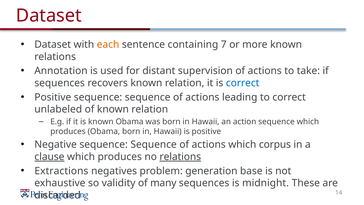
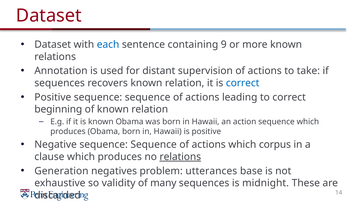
each colour: orange -> blue
7: 7 -> 9
unlabeled: unlabeled -> beginning
clause underline: present -> none
Extractions: Extractions -> Generation
generation: generation -> utterances
